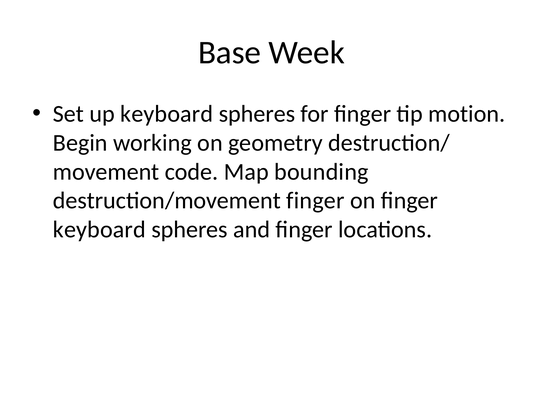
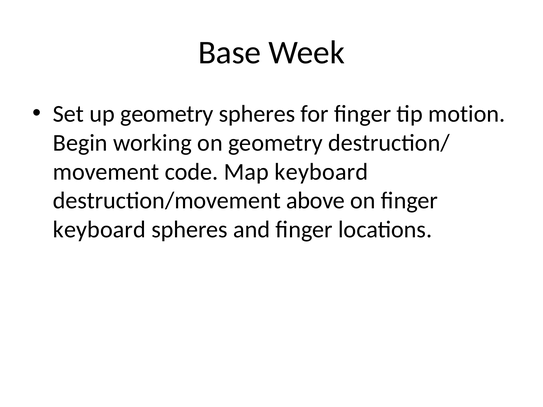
up keyboard: keyboard -> geometry
Map bounding: bounding -> keyboard
destruction/movement finger: finger -> above
